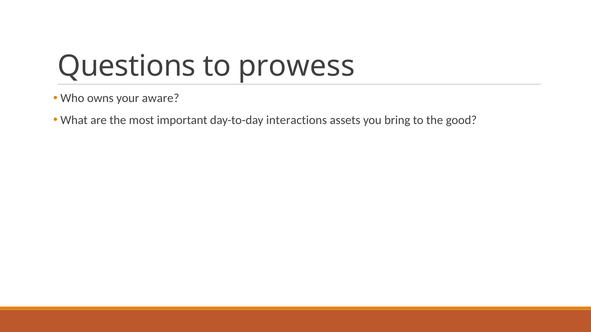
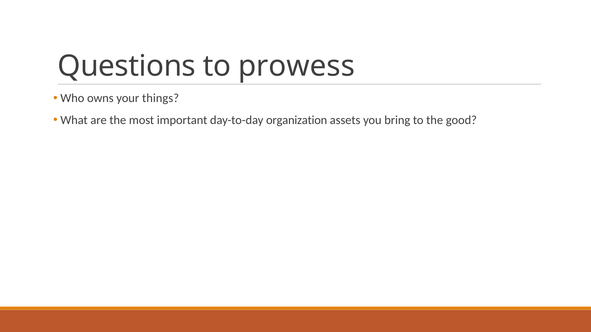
aware: aware -> things
interactions: interactions -> organization
